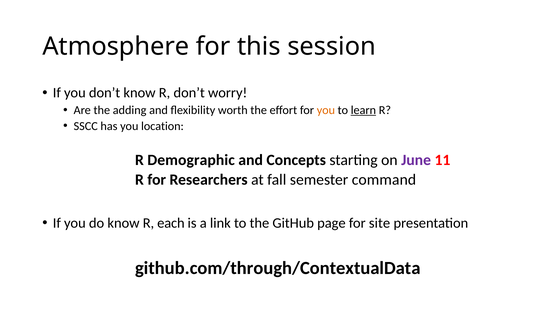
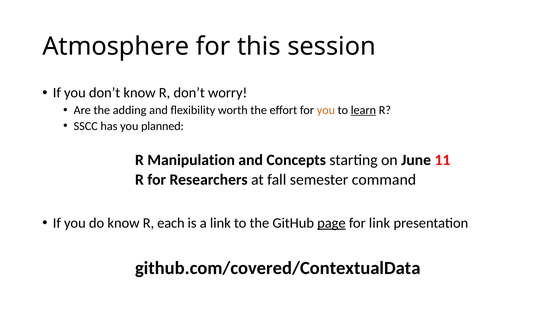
location: location -> planned
Demographic: Demographic -> Manipulation
June colour: purple -> black
page underline: none -> present
for site: site -> link
github.com/through/ContextualData: github.com/through/ContextualData -> github.com/covered/ContextualData
